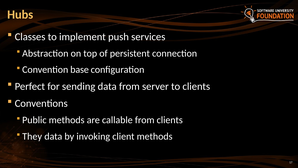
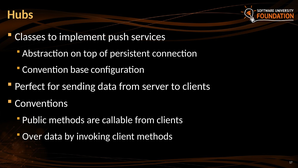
They: They -> Over
